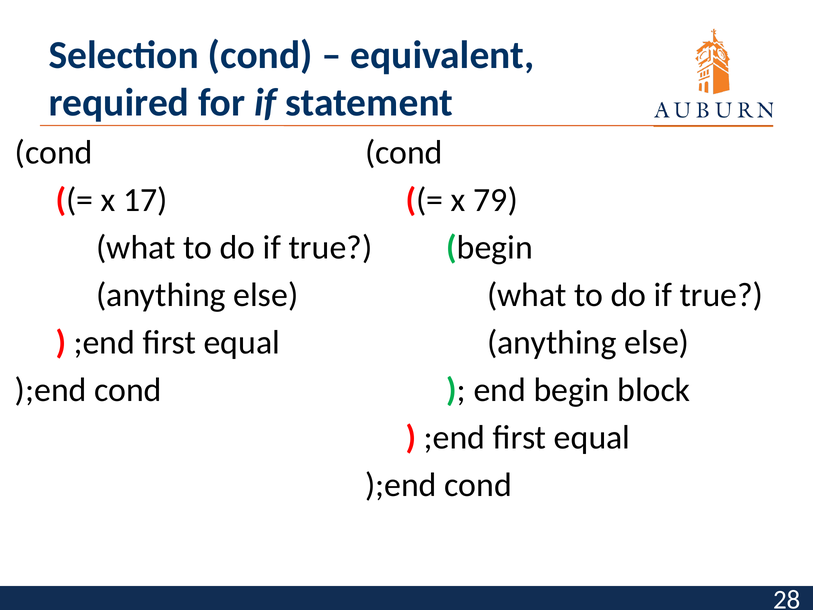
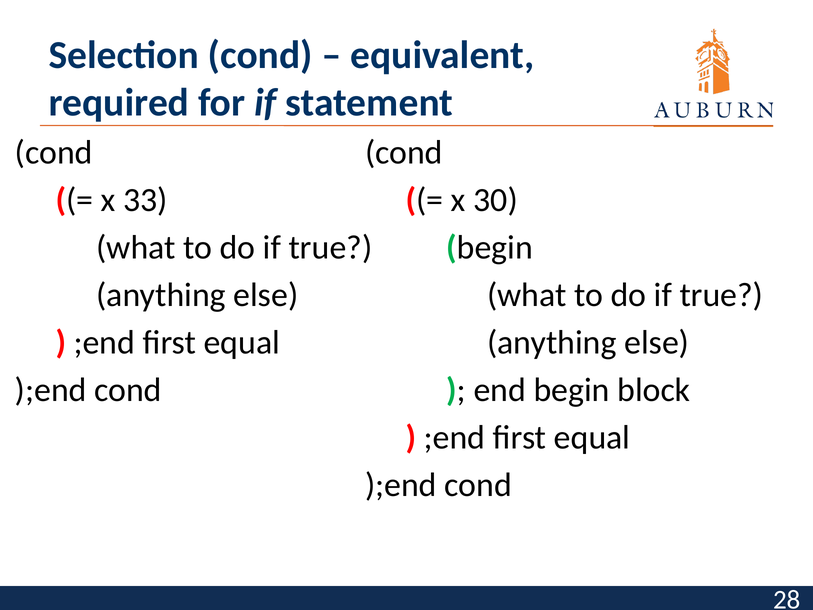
17: 17 -> 33
79: 79 -> 30
